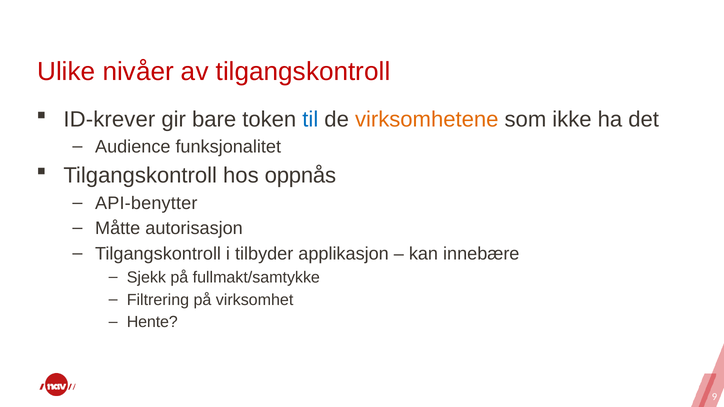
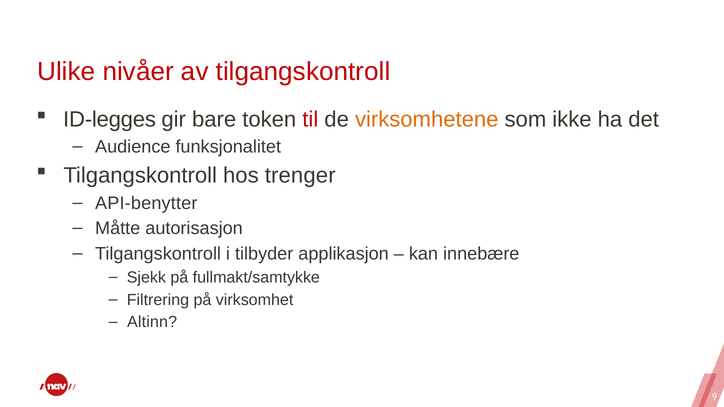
ID-krever: ID-krever -> ID-legges
til colour: blue -> red
oppnås: oppnås -> trenger
Hente: Hente -> Altinn
